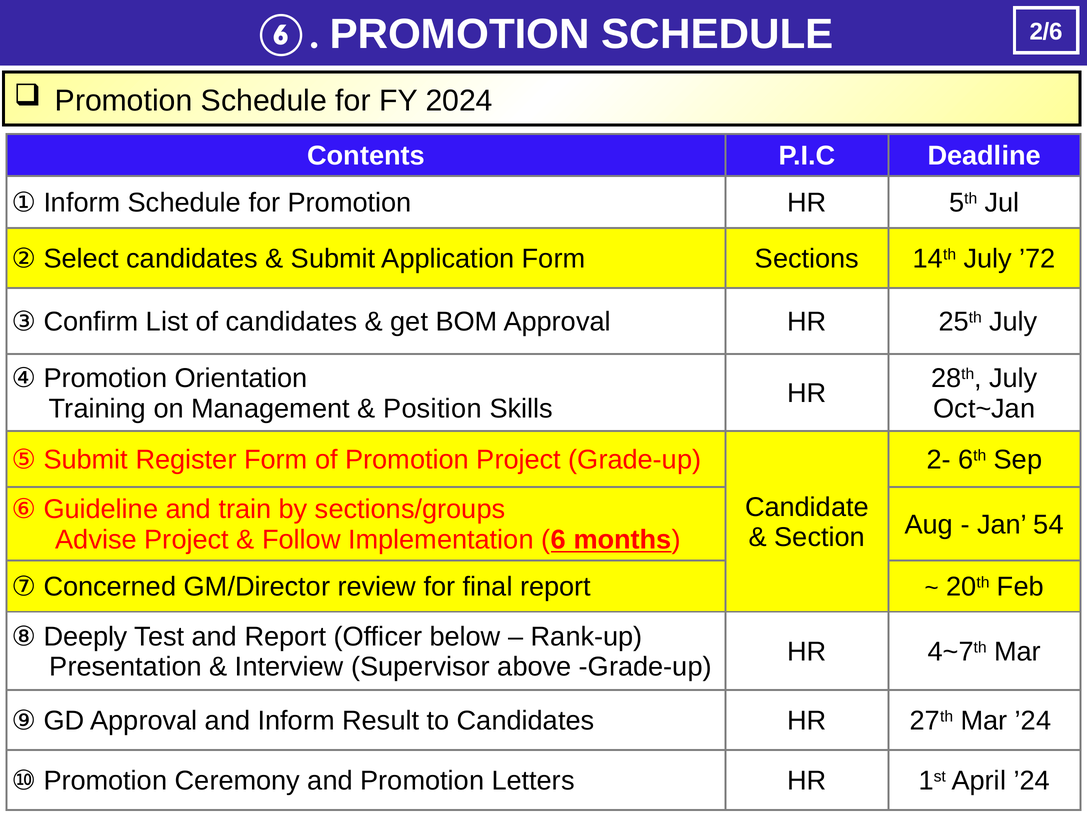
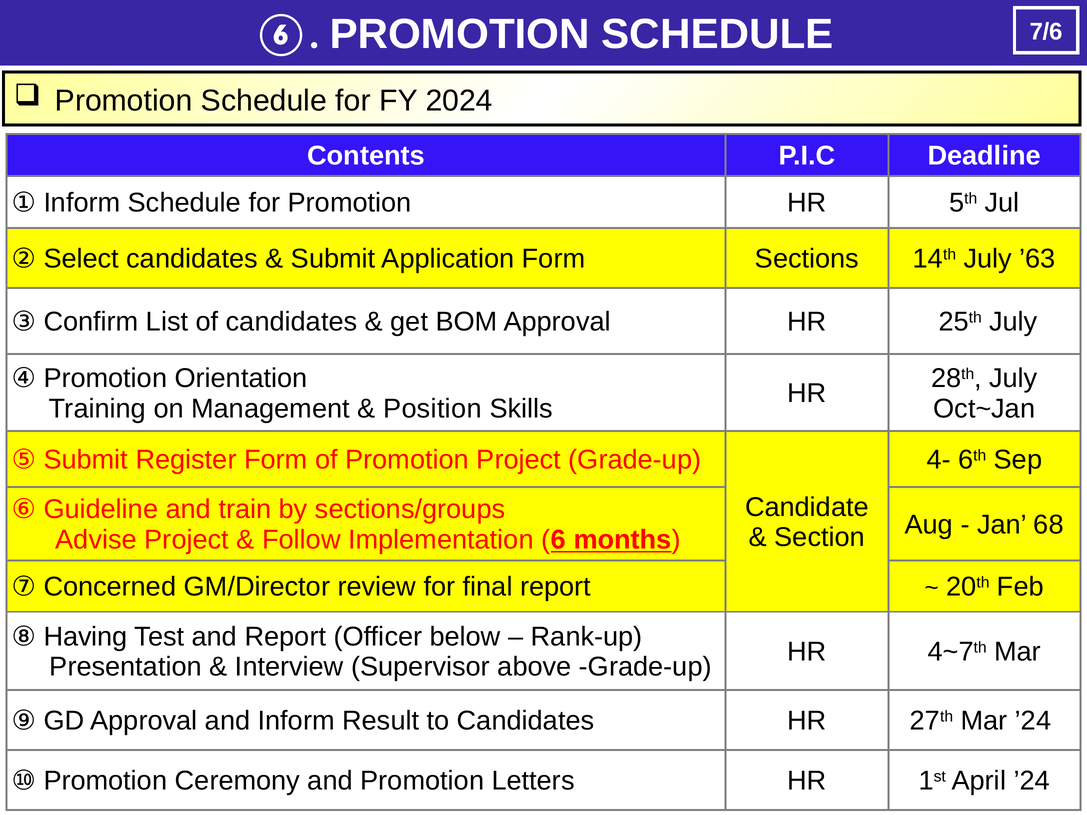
2/6: 2/6 -> 7/6
’72: ’72 -> ’63
2-: 2- -> 4-
54: 54 -> 68
Deeply: Deeply -> Having
